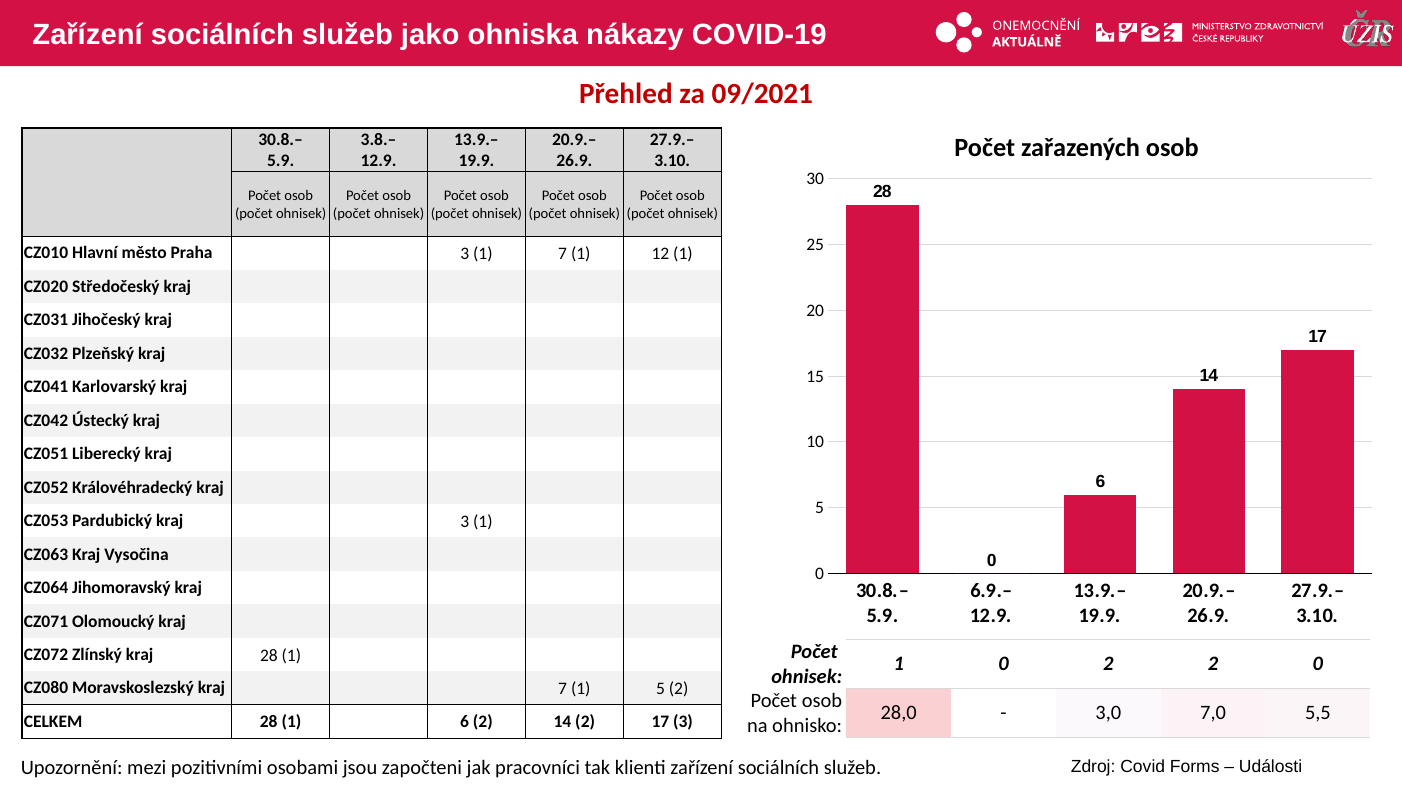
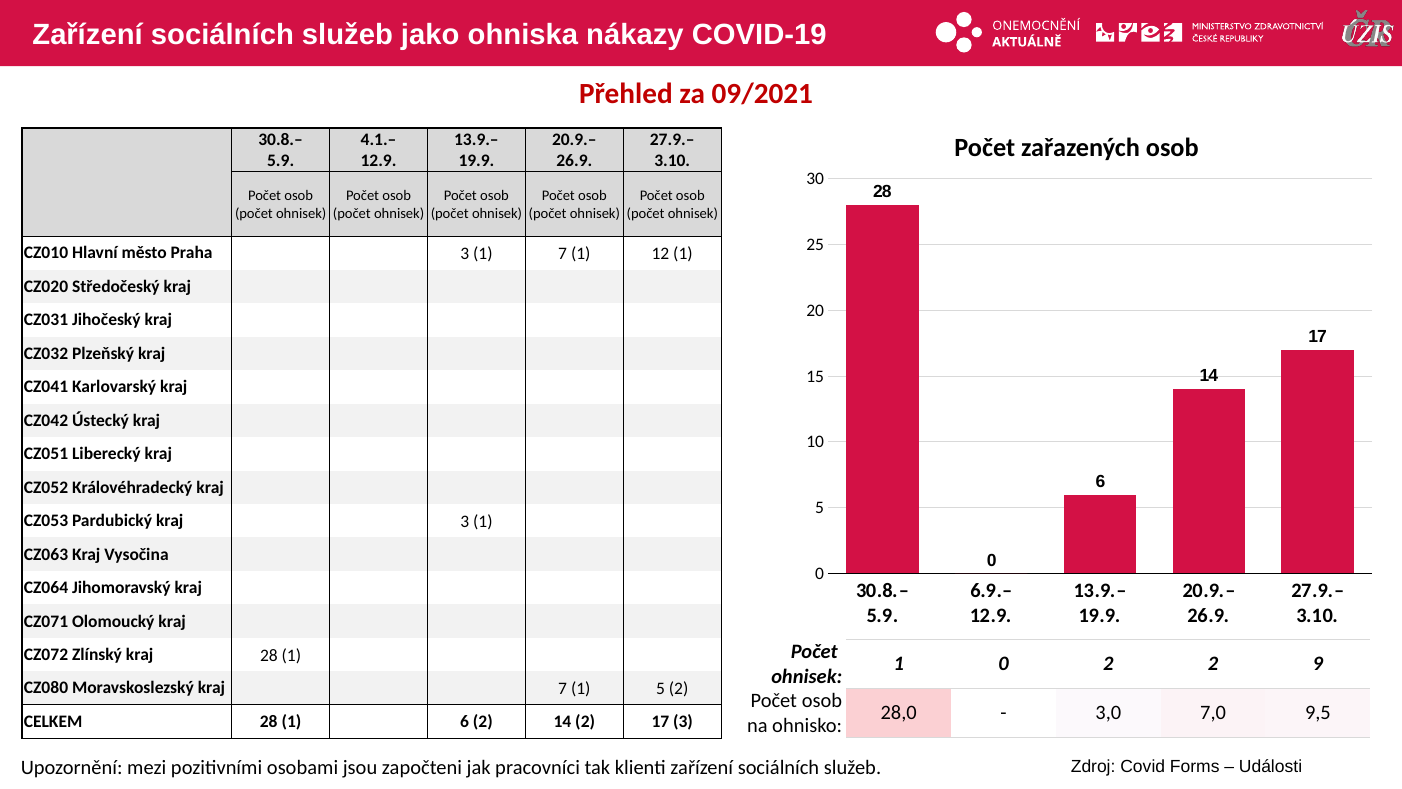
3.8.–: 3.8.– -> 4.1.–
2 0: 0 -> 9
5,5: 5,5 -> 9,5
